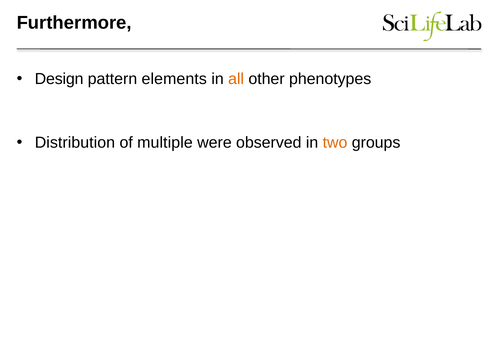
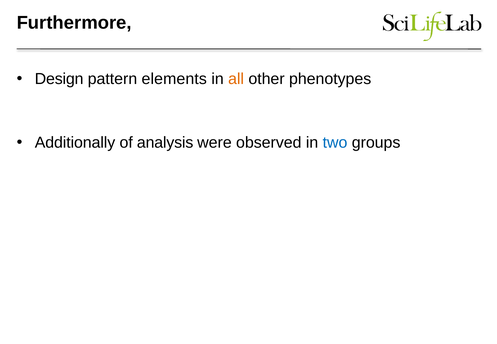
Distribution: Distribution -> Additionally
multiple: multiple -> analysis
two colour: orange -> blue
